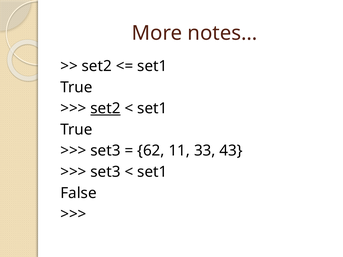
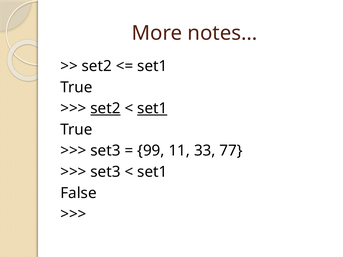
set1 at (152, 109) underline: none -> present
62: 62 -> 99
43: 43 -> 77
